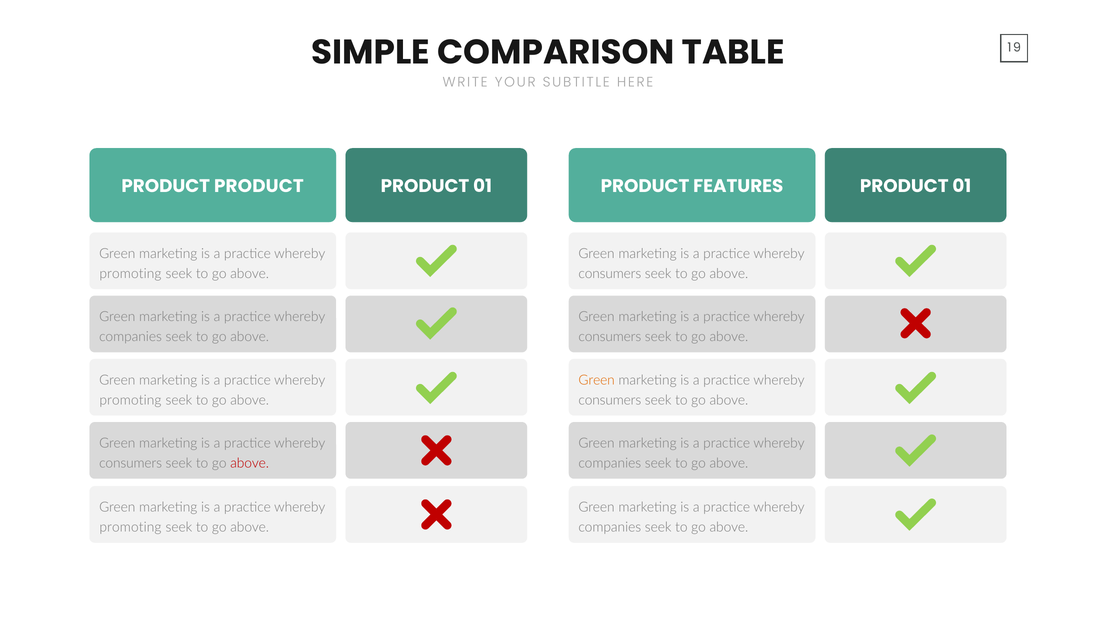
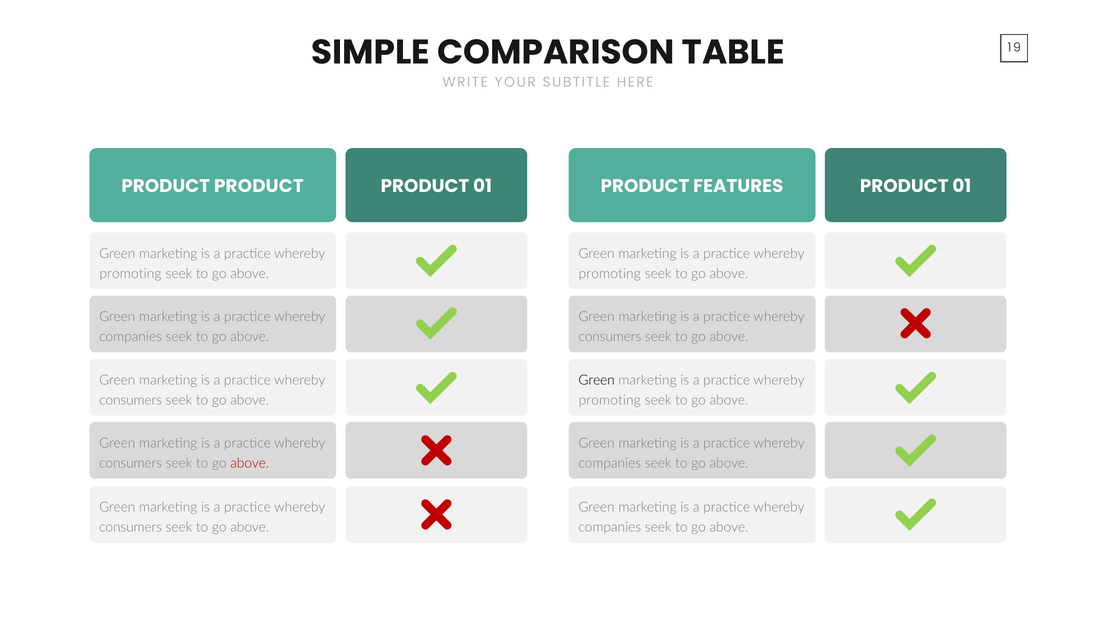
consumers at (610, 274): consumers -> promoting
Green at (597, 380) colour: orange -> black
promoting at (130, 400): promoting -> consumers
consumers at (610, 400): consumers -> promoting
promoting at (130, 527): promoting -> consumers
